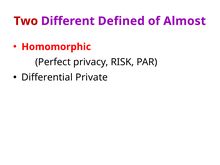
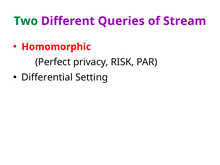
Two colour: red -> green
Defined: Defined -> Queries
Almost: Almost -> Stream
Private: Private -> Setting
